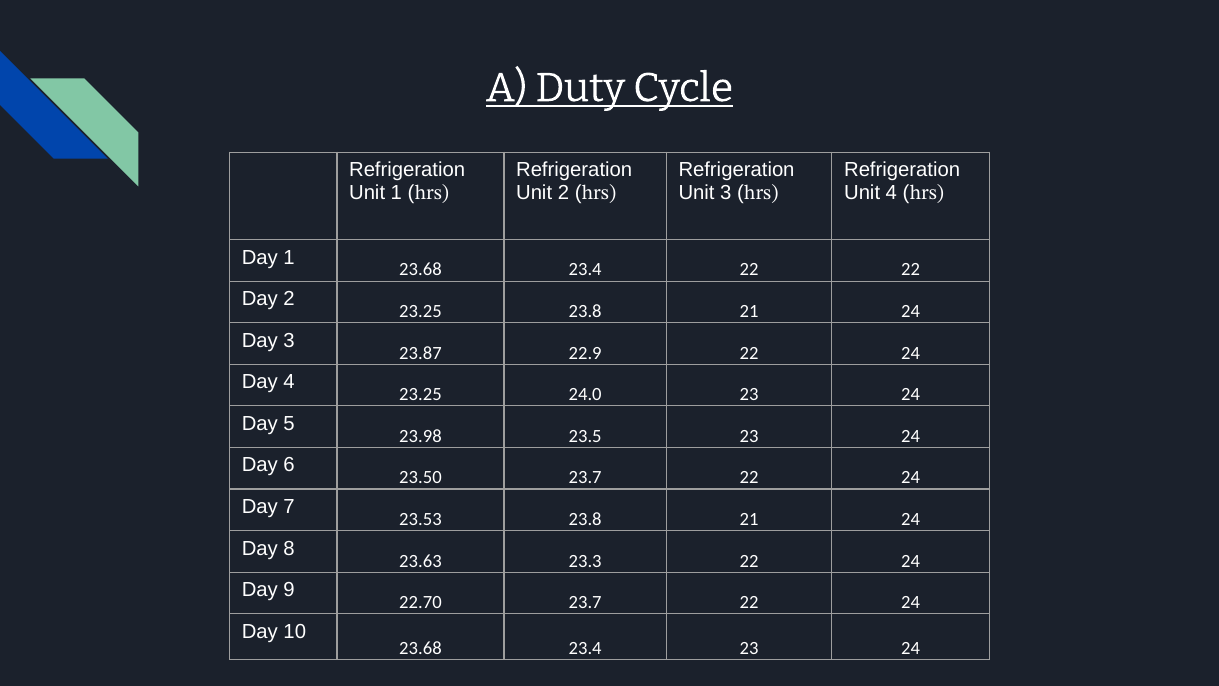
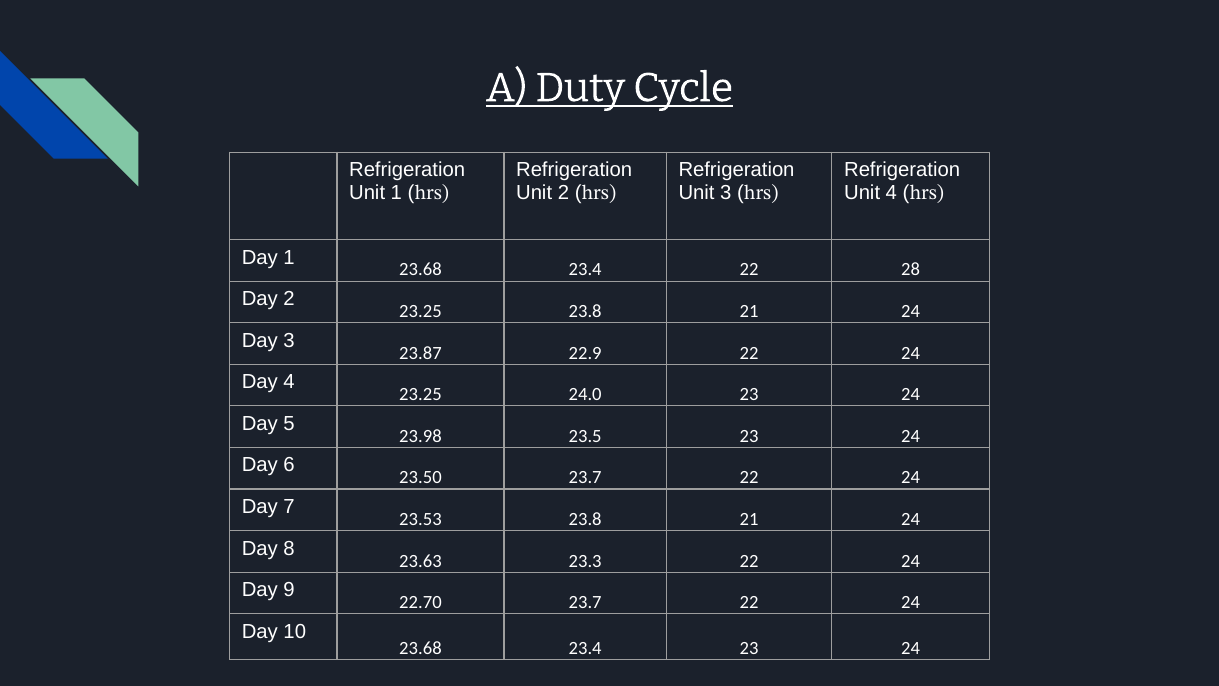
22 22: 22 -> 28
